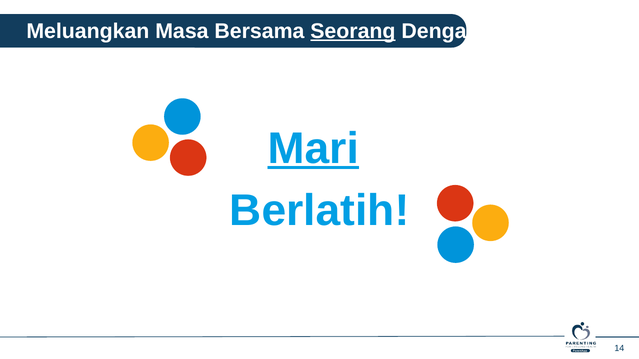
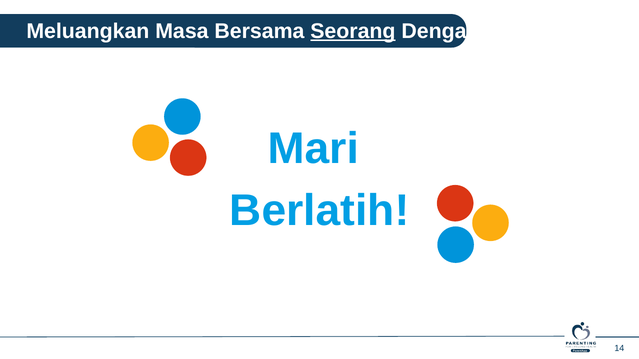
Mari underline: present -> none
